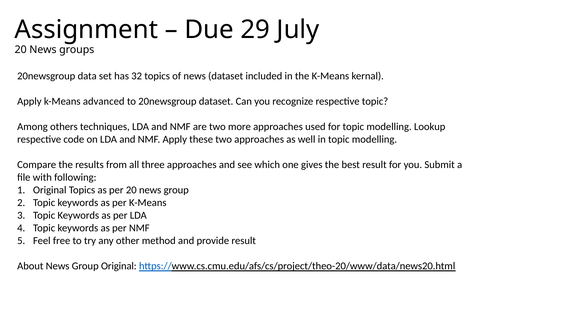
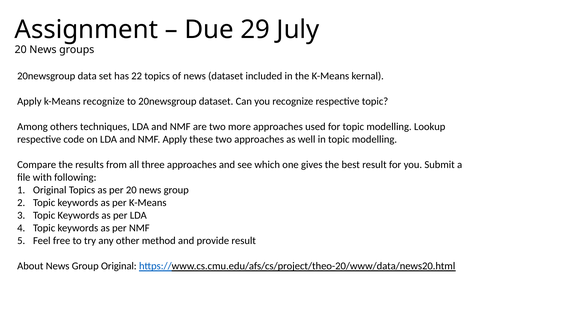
32: 32 -> 22
k-Means advanced: advanced -> recognize
